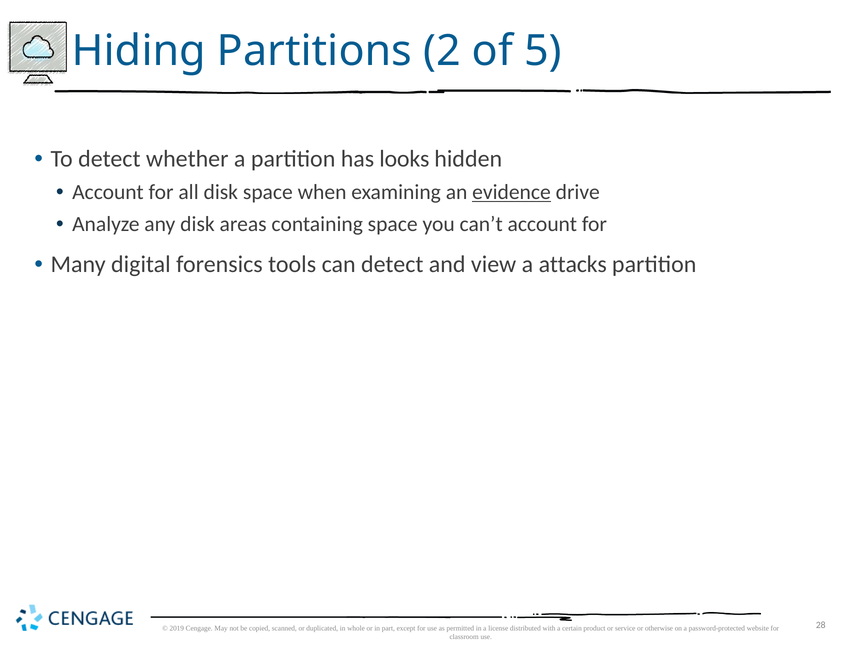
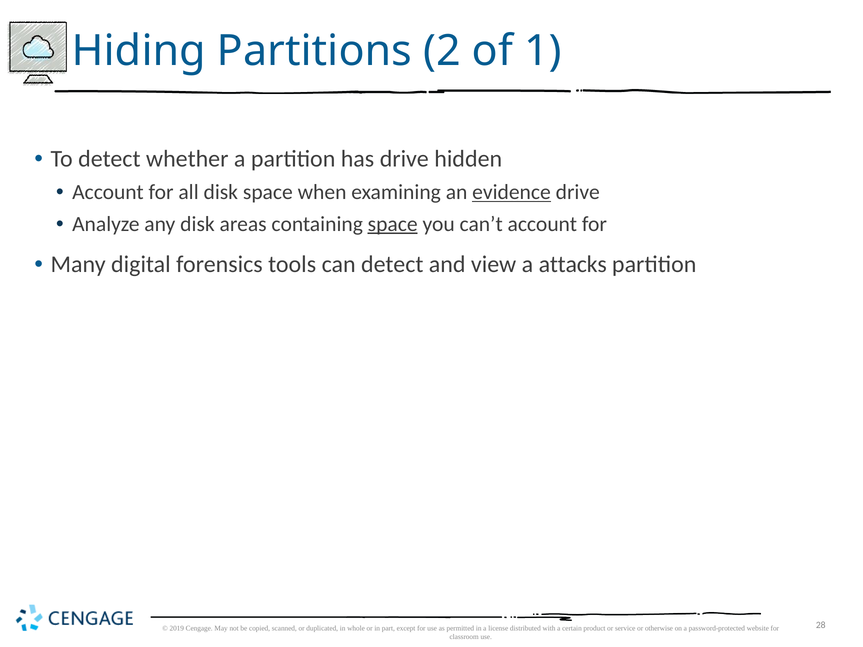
5: 5 -> 1
has looks: looks -> drive
space at (393, 224) underline: none -> present
